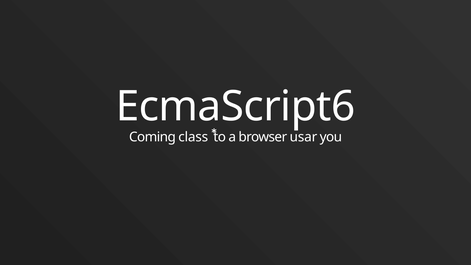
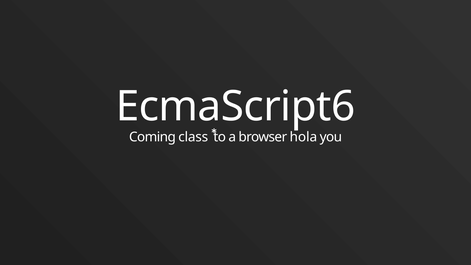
usar: usar -> hola
